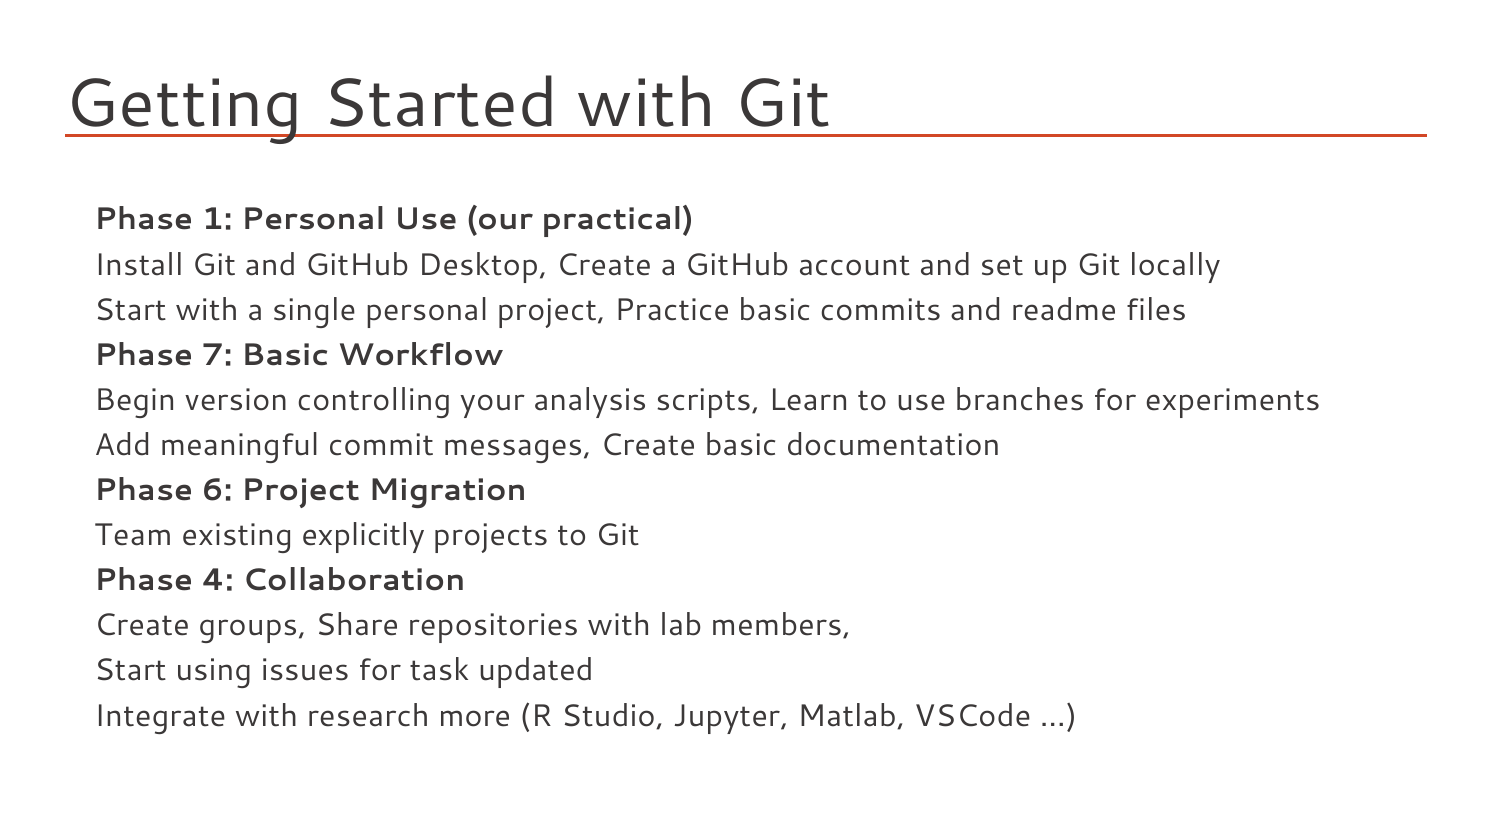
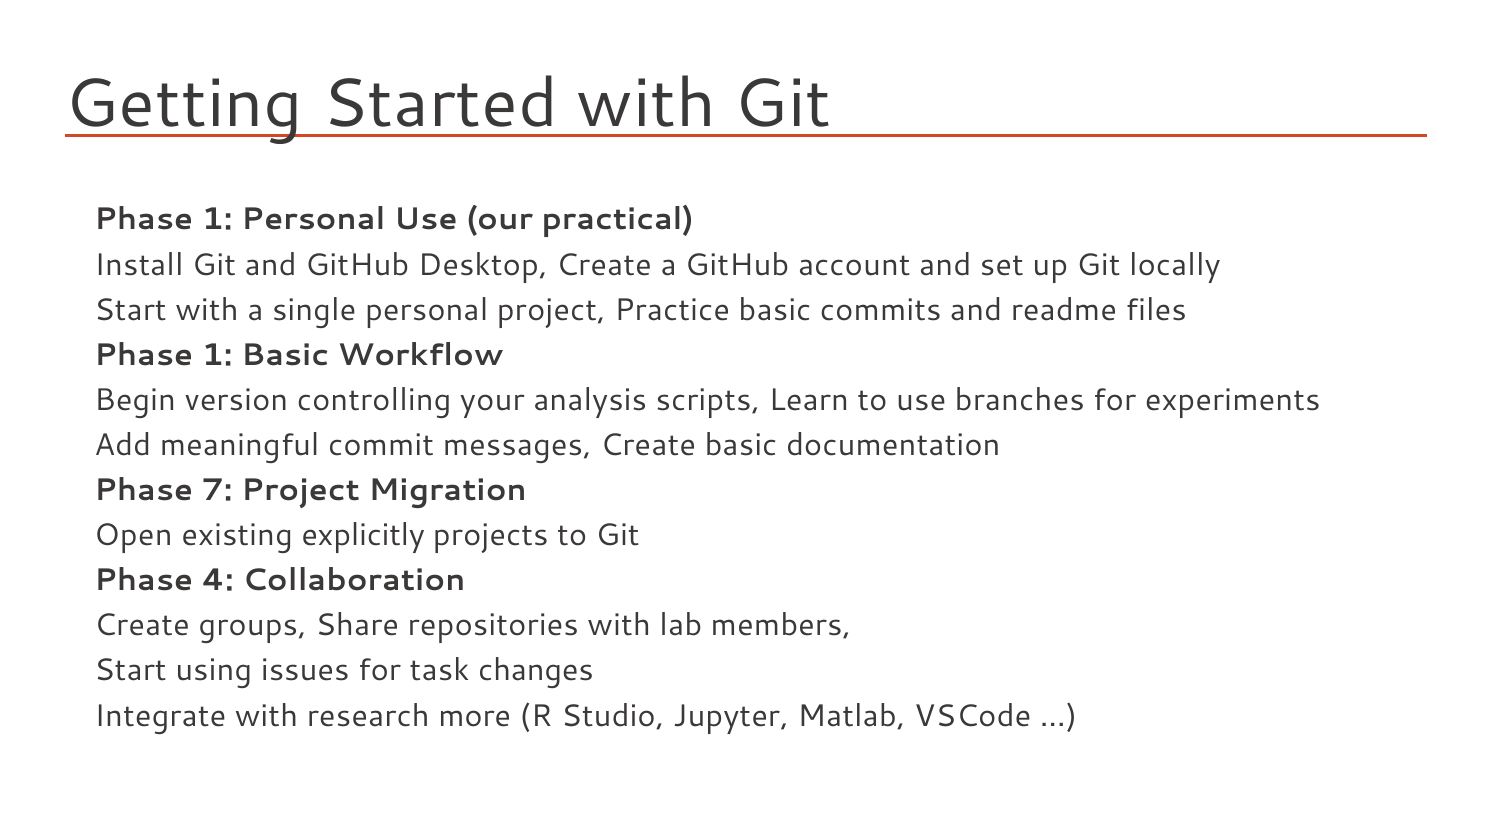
7 at (217, 355): 7 -> 1
6: 6 -> 7
Team: Team -> Open
updated: updated -> changes
